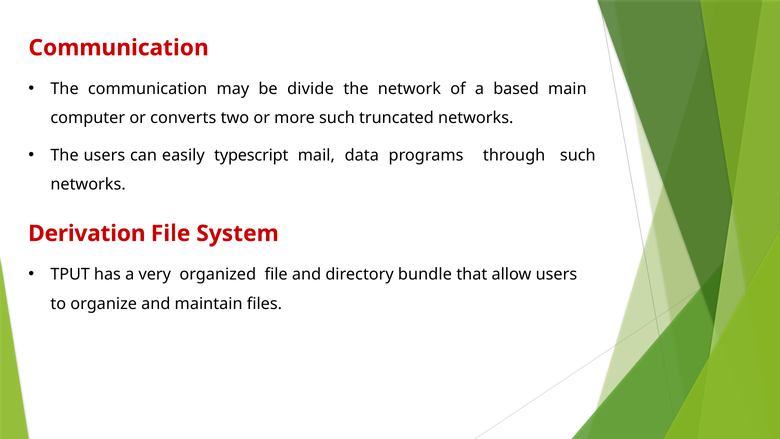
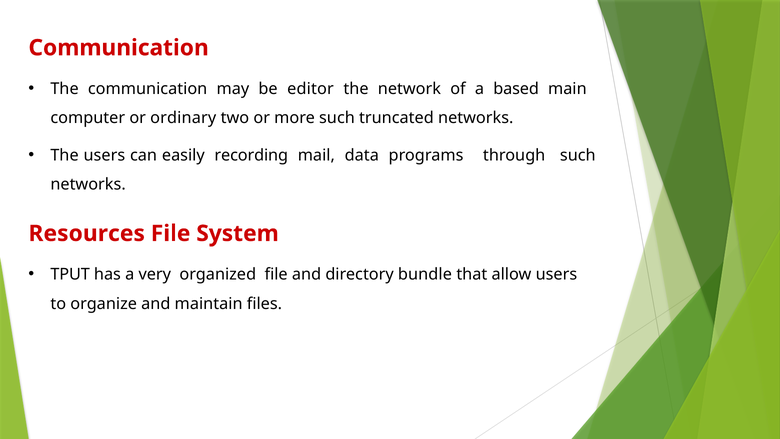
divide: divide -> editor
converts: converts -> ordinary
typescript: typescript -> recording
Derivation: Derivation -> Resources
